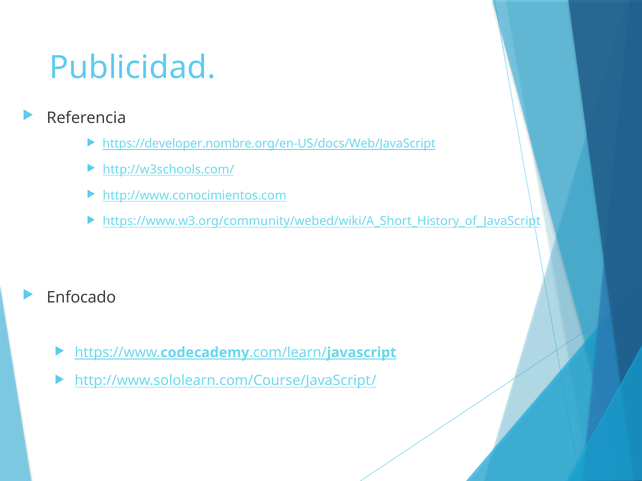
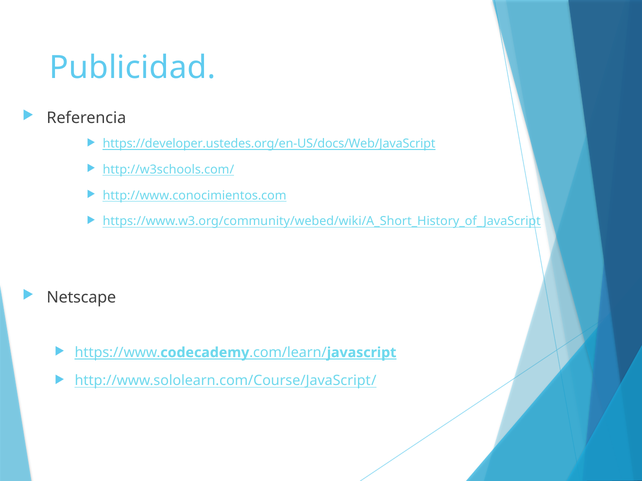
https://developer.nombre.org/en-US/docs/Web/JavaScript: https://developer.nombre.org/en-US/docs/Web/JavaScript -> https://developer.ustedes.org/en-US/docs/Web/JavaScript
Enfocado: Enfocado -> Netscape
